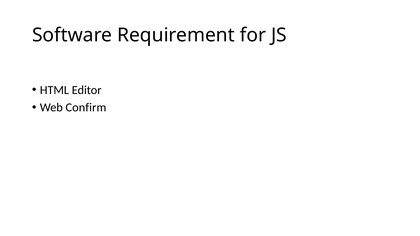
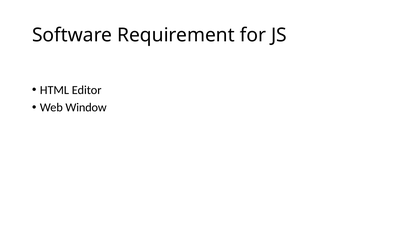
Confirm: Confirm -> Window
